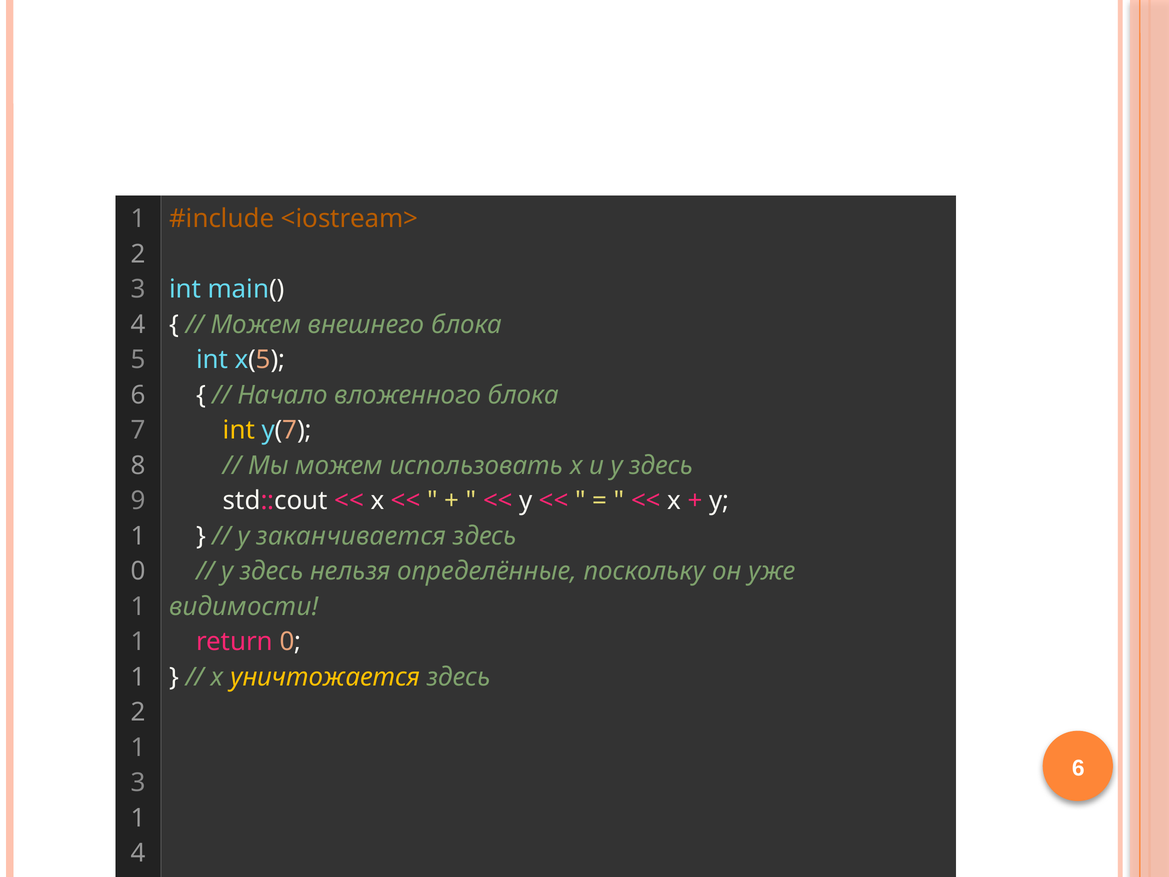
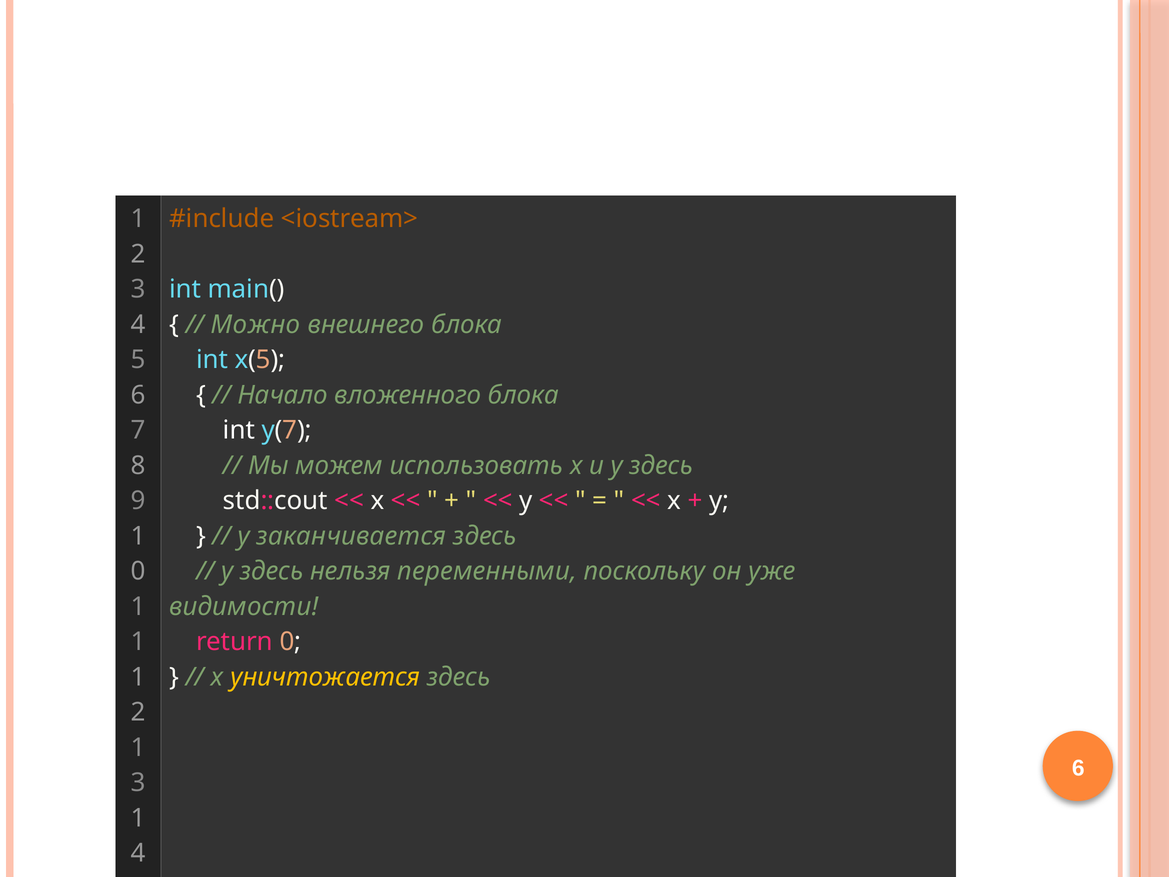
Можем at (256, 324): Можем -> Можно
int at (239, 430) colour: yellow -> white
определённые: определённые -> переменными
